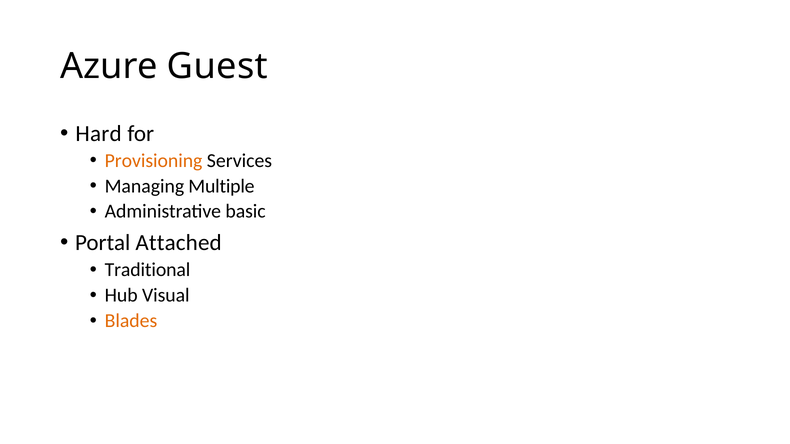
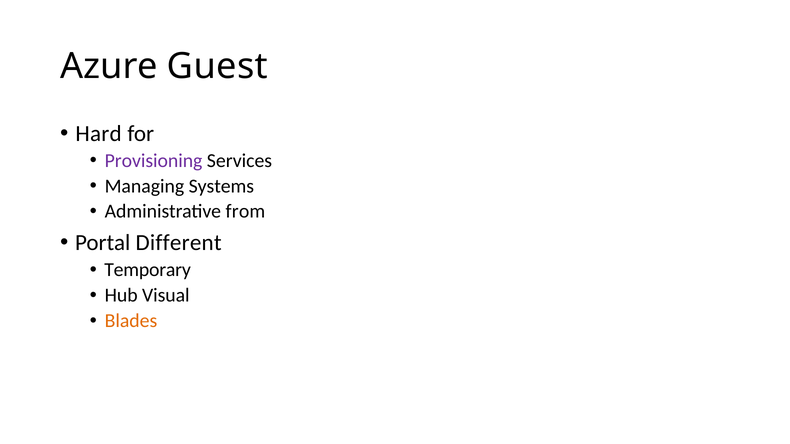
Provisioning colour: orange -> purple
Multiple: Multiple -> Systems
basic: basic -> from
Attached: Attached -> Different
Traditional: Traditional -> Temporary
